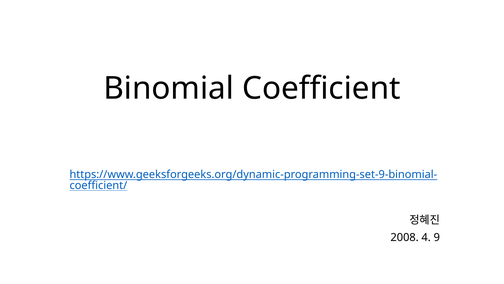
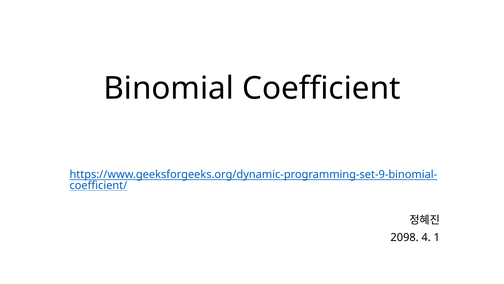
2008: 2008 -> 2098
9: 9 -> 1
